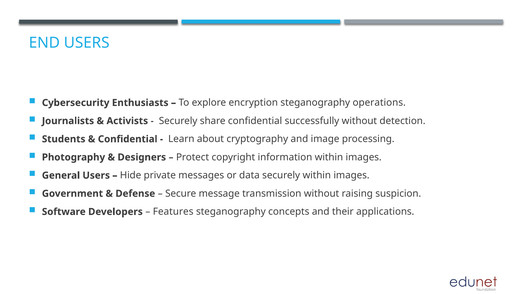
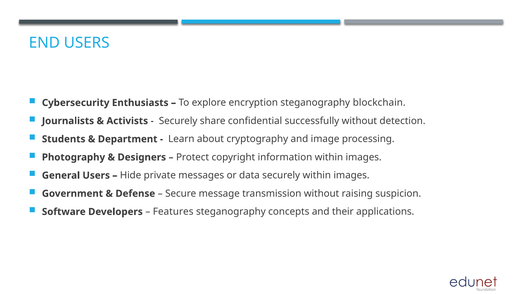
operations: operations -> blockchain
Confidential at (128, 139): Confidential -> Department
